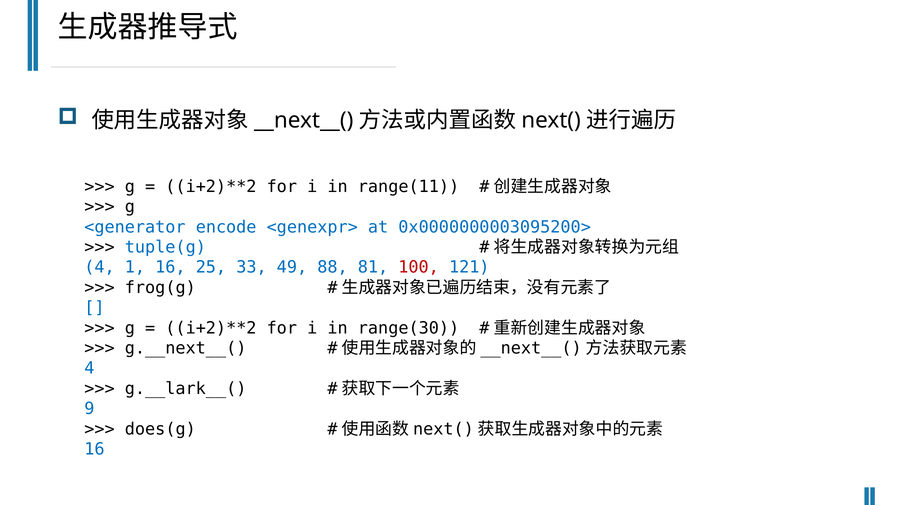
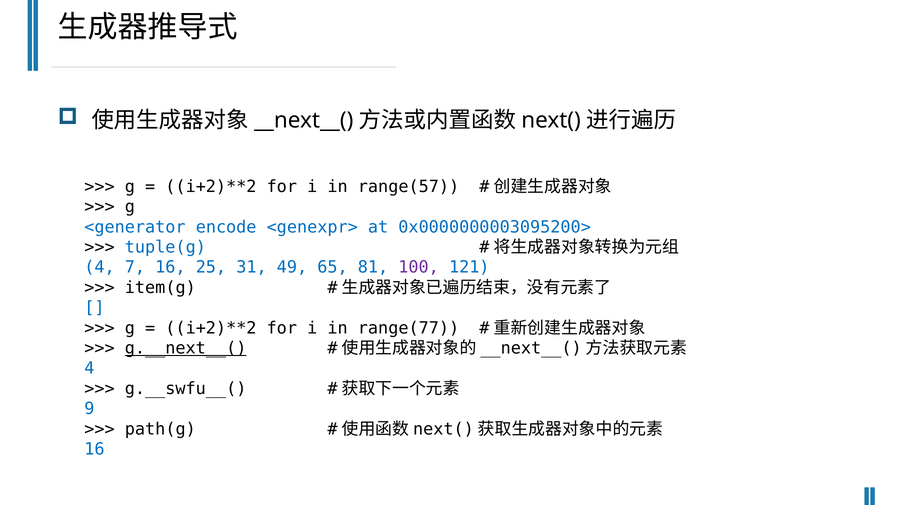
range(11: range(11 -> range(57
1: 1 -> 7
33: 33 -> 31
88: 88 -> 65
100 colour: red -> purple
frog(g: frog(g -> item(g
range(30: range(30 -> range(77
g.__next__( underline: none -> present
g.__lark__(: g.__lark__( -> g.__swfu__(
does(g: does(g -> path(g
